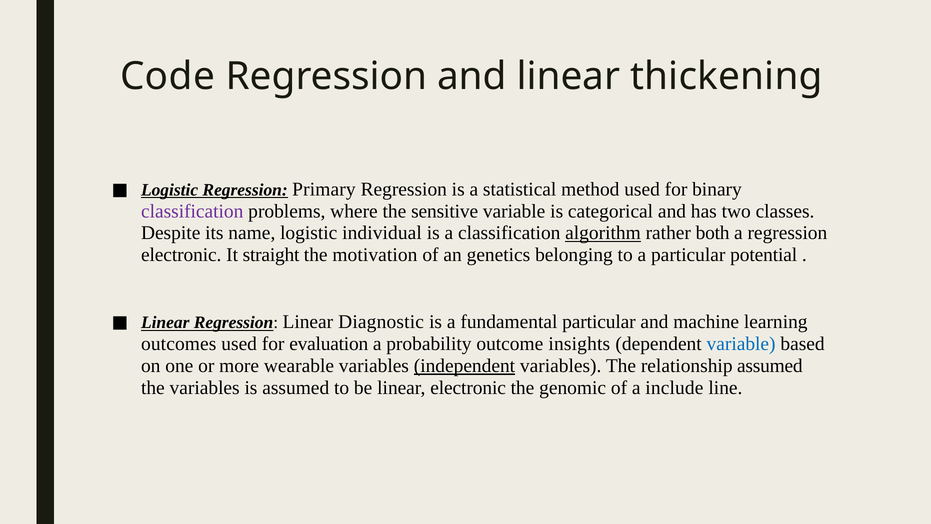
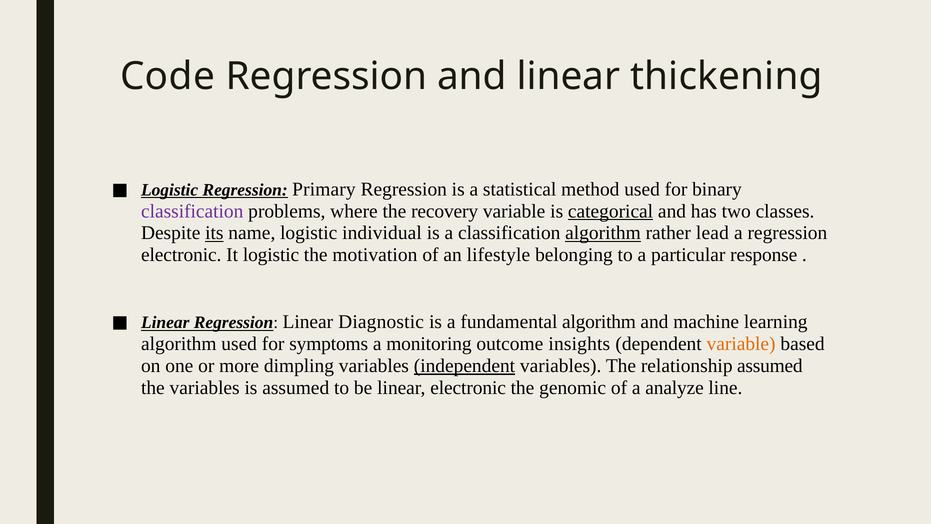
sensitive: sensitive -> recovery
categorical underline: none -> present
its underline: none -> present
both: both -> lead
It straight: straight -> logistic
genetics: genetics -> lifestyle
potential: potential -> response
fundamental particular: particular -> algorithm
outcomes at (179, 344): outcomes -> algorithm
evaluation: evaluation -> symptoms
probability: probability -> monitoring
variable at (741, 344) colour: blue -> orange
wearable: wearable -> dimpling
include: include -> analyze
